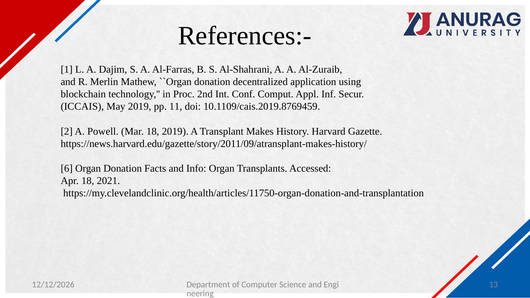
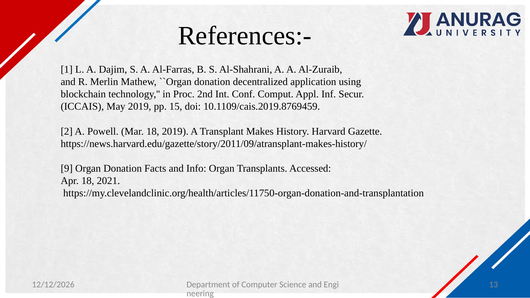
11: 11 -> 15
6: 6 -> 9
